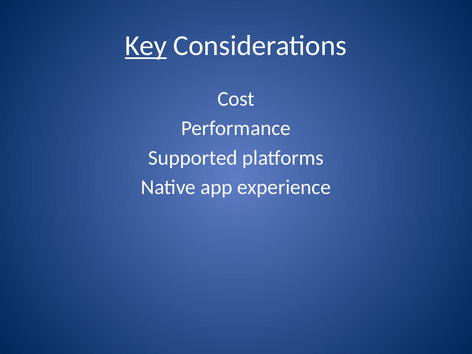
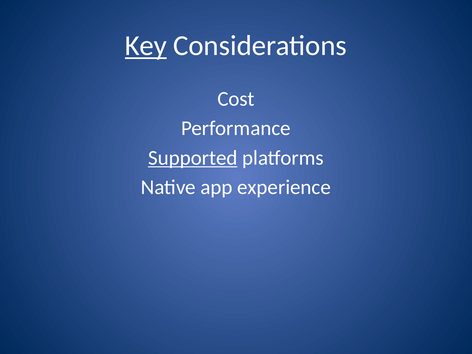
Supported underline: none -> present
